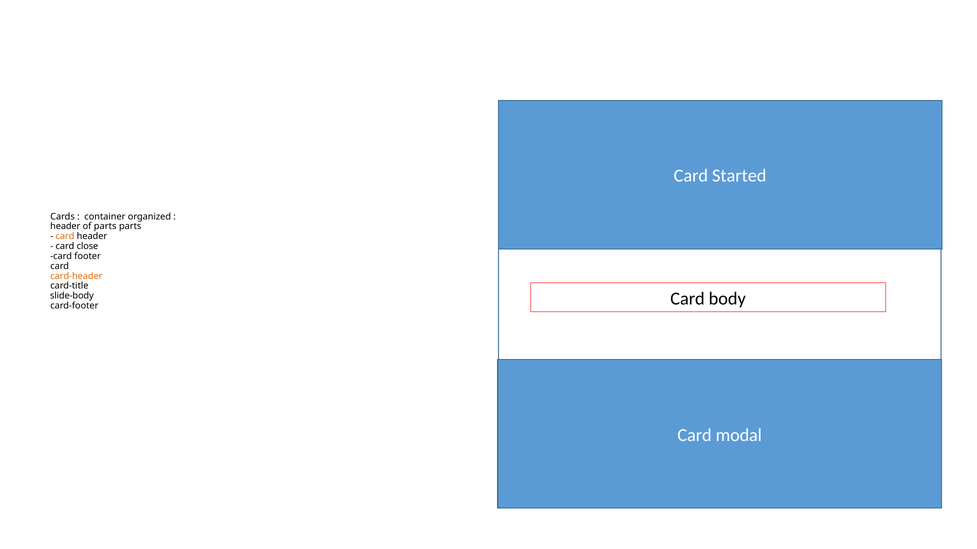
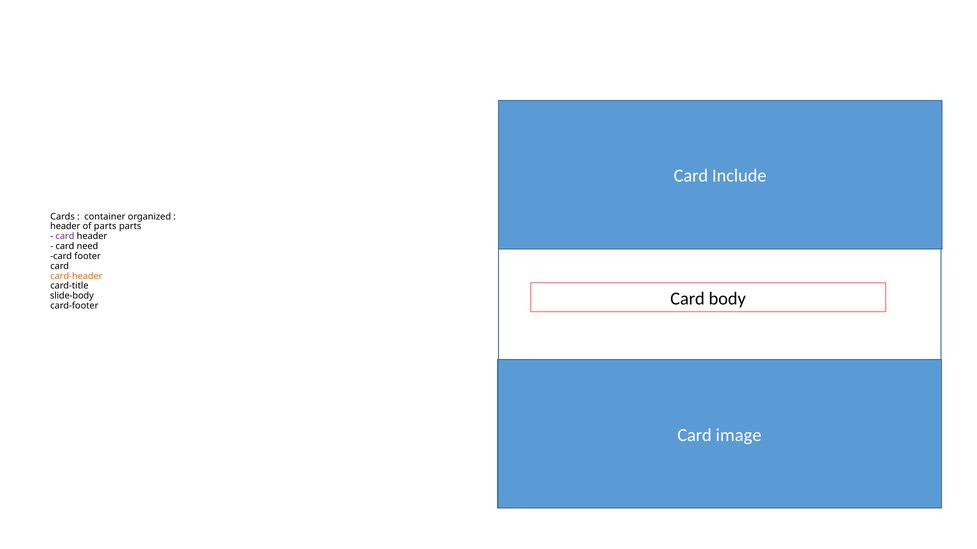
Started: Started -> Include
card at (65, 237) colour: orange -> purple
close: close -> need
modal: modal -> image
